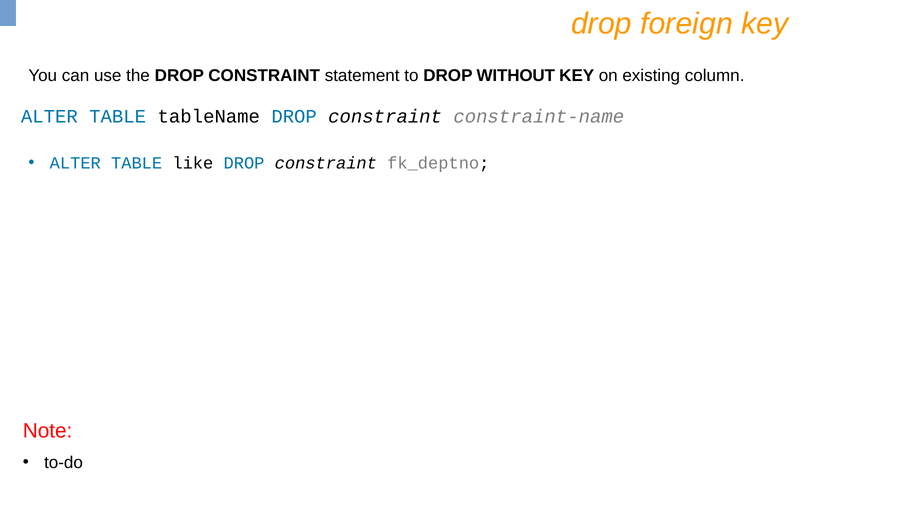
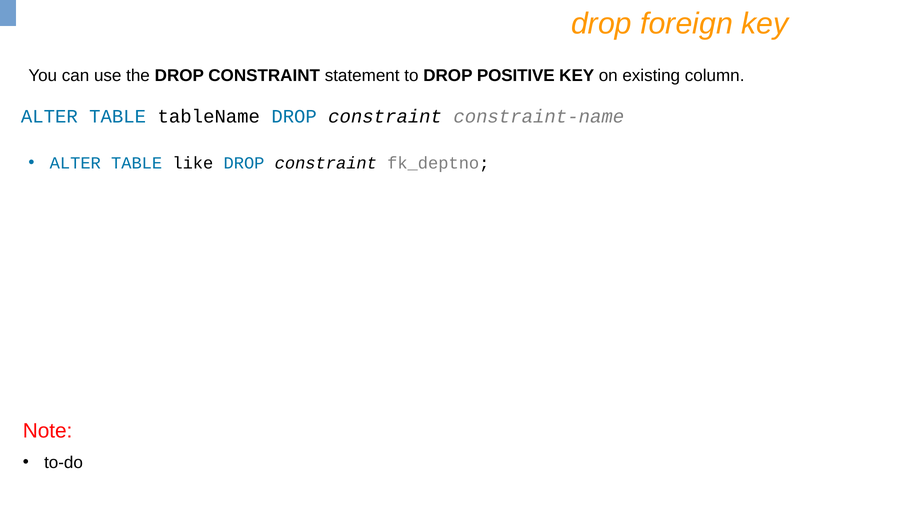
WITHOUT: WITHOUT -> POSITIVE
